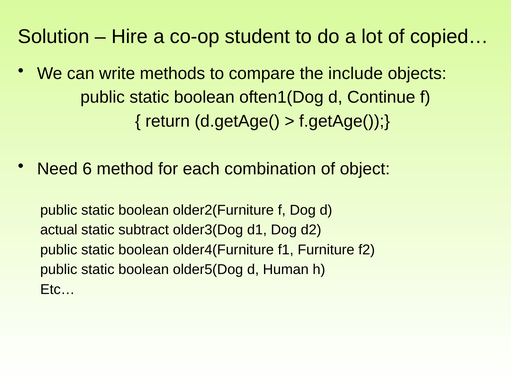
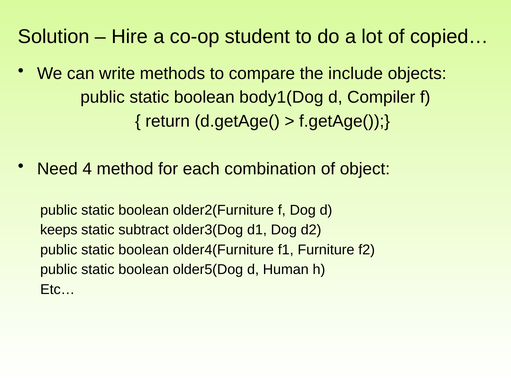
often1(Dog: often1(Dog -> body1(Dog
Continue: Continue -> Compiler
6: 6 -> 4
actual: actual -> keeps
